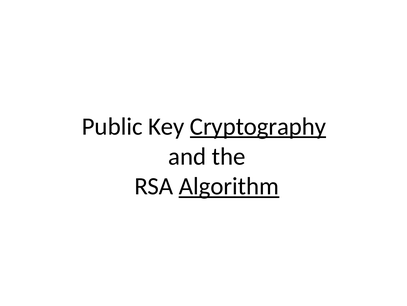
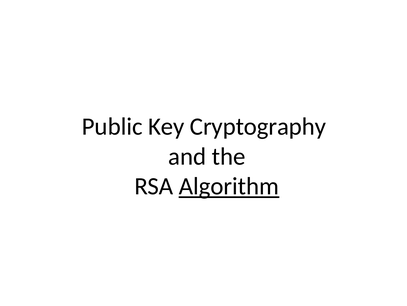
Cryptography underline: present -> none
